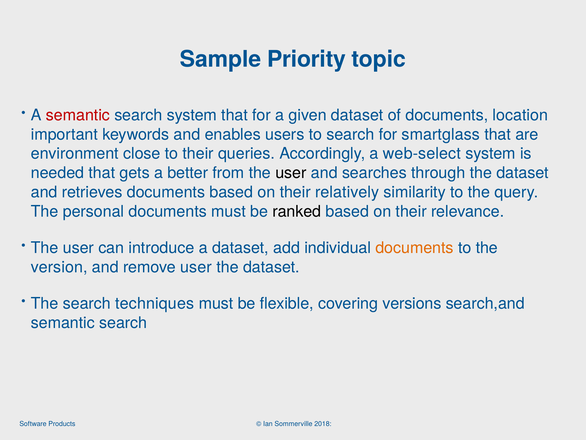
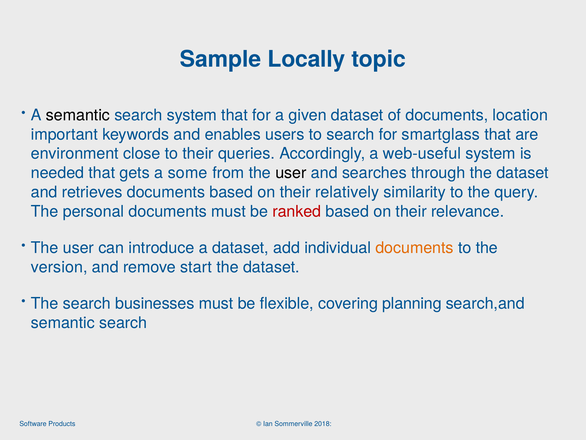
Priority: Priority -> Locally
semantic at (78, 115) colour: red -> black
web-select: web-select -> web-useful
better: better -> some
ranked colour: black -> red
remove user: user -> start
techniques: techniques -> businesses
versions: versions -> planning
